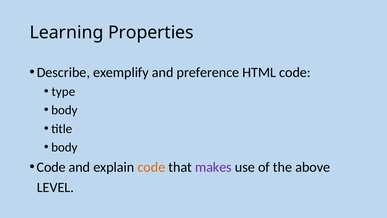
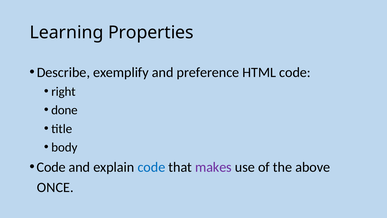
type: type -> right
body at (64, 110): body -> done
code at (151, 167) colour: orange -> blue
LEVEL: LEVEL -> ONCE
